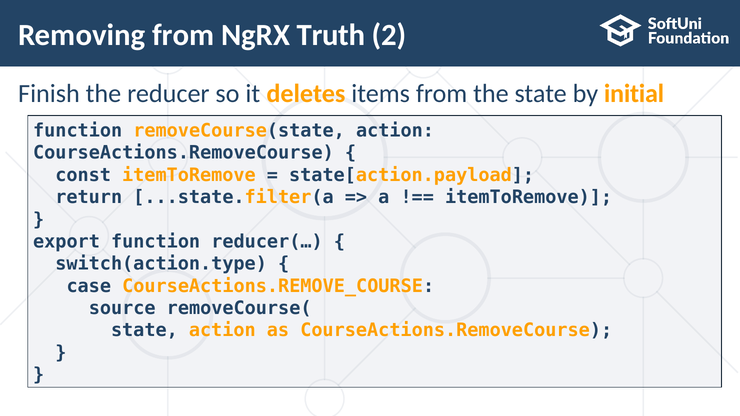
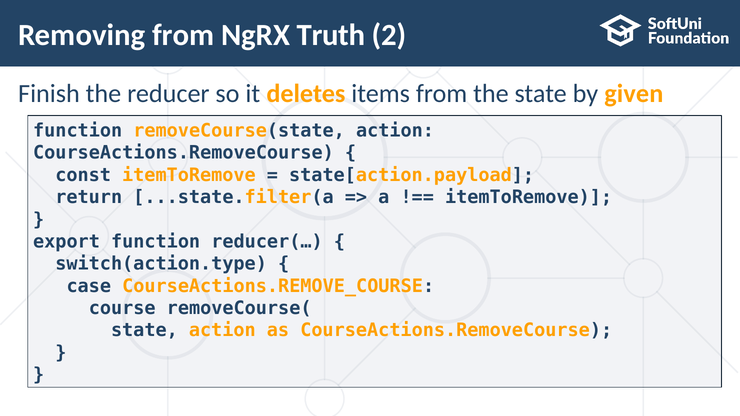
initial: initial -> given
source: source -> course
